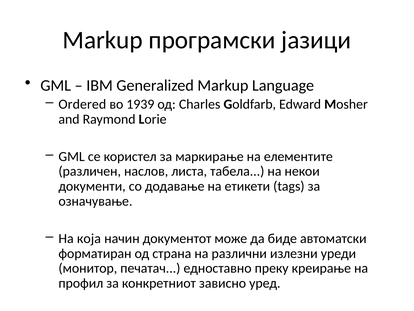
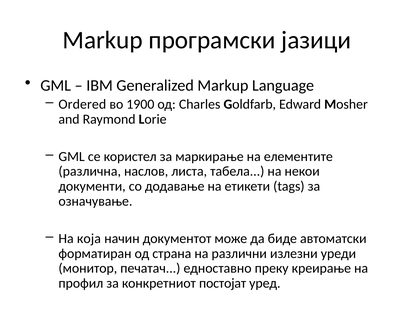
1939: 1939 -> 1900
различен: различен -> различна
зависно: зависно -> постојат
